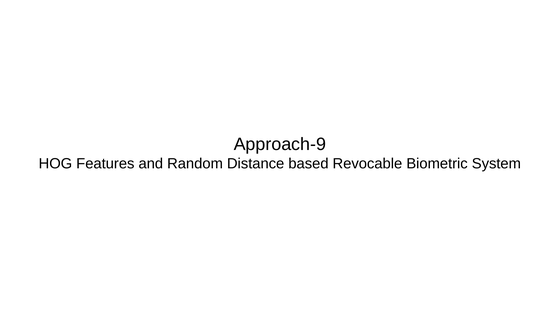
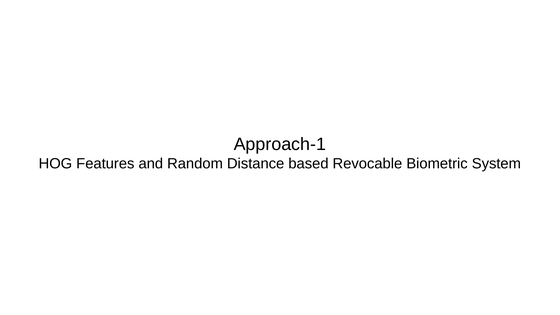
Approach-9: Approach-9 -> Approach-1
